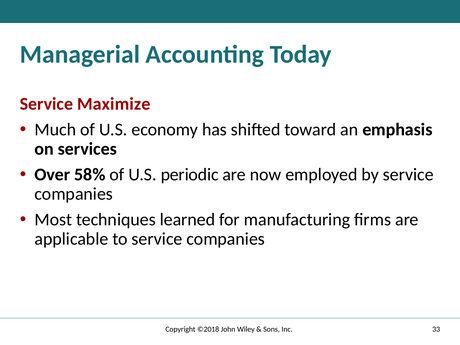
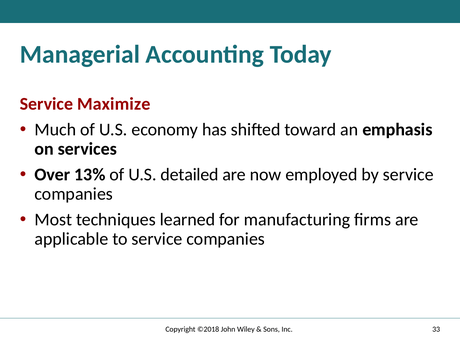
58%: 58% -> 13%
periodic: periodic -> detailed
